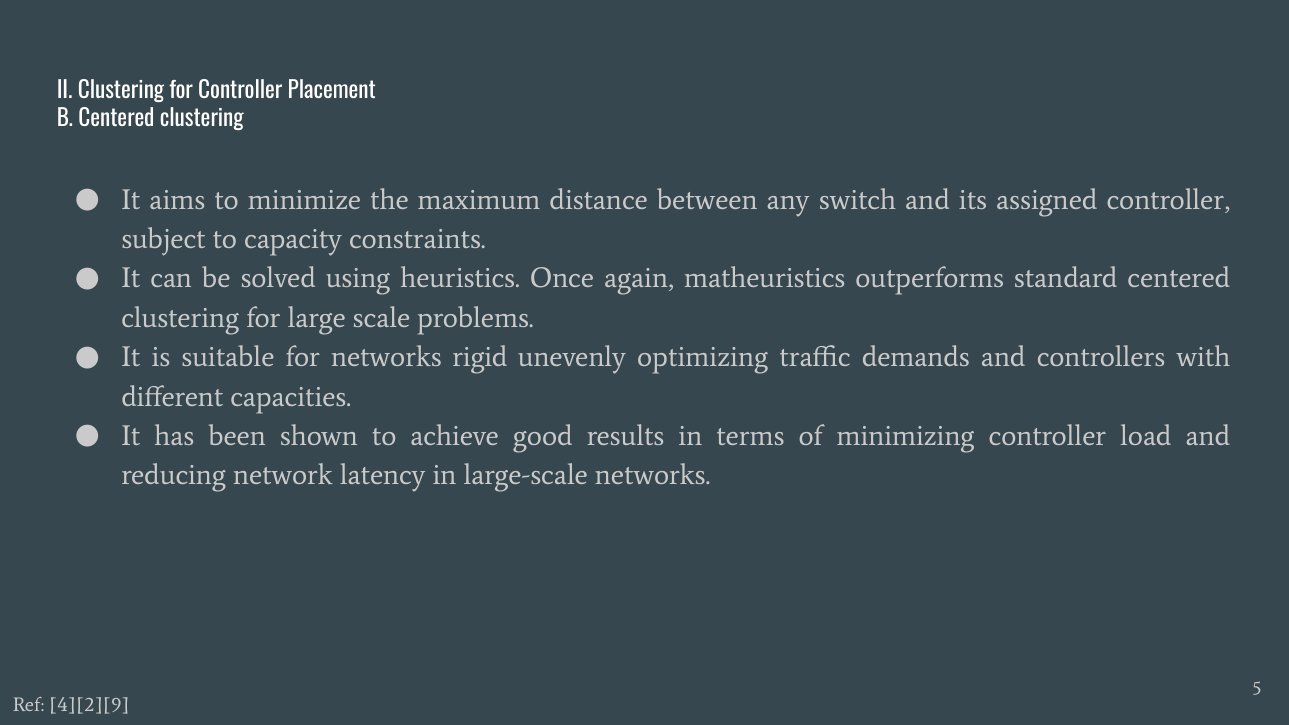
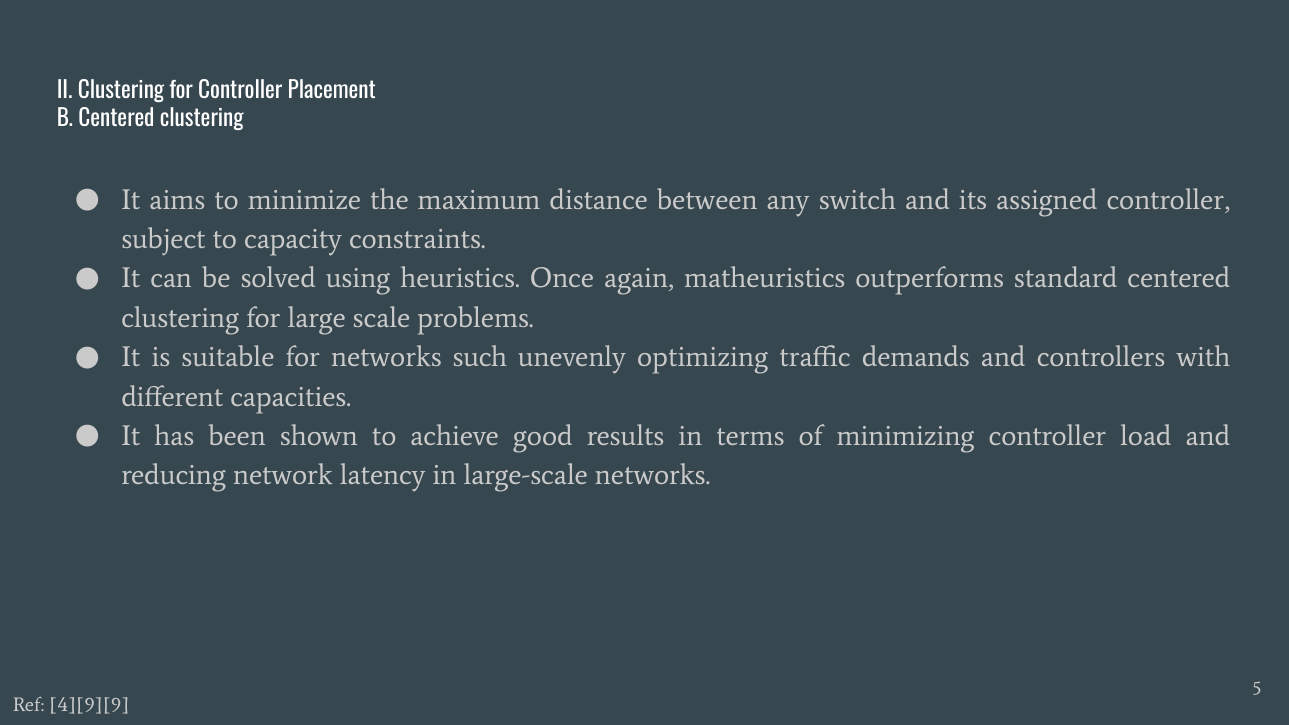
rigid: rigid -> such
4][2][9: 4][2][9 -> 4][9][9
